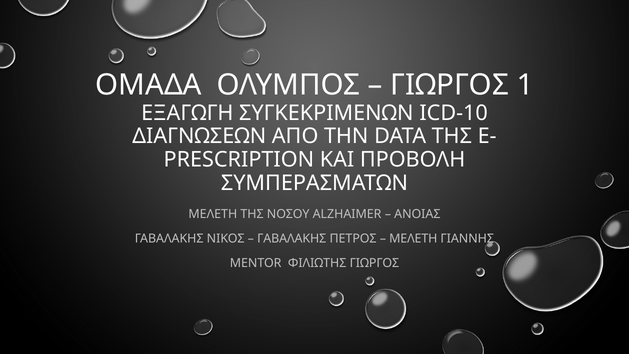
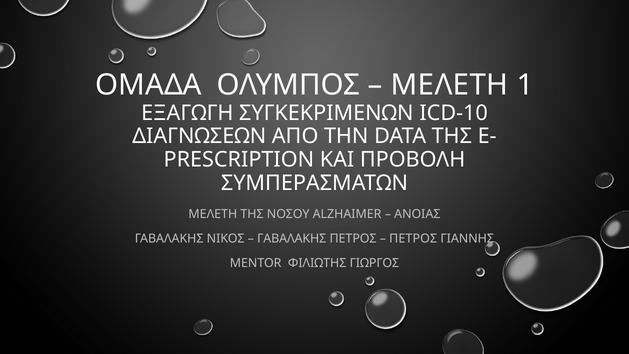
ΓΙΩΡΓΟΣ at (450, 85): ΓΙΩΡΓΟΣ -> ΜΕΛΕΤΗ
ΜΕΛΕΤΗ at (413, 239): ΜΕΛΕΤΗ -> ΠΕΤΡΟΣ
